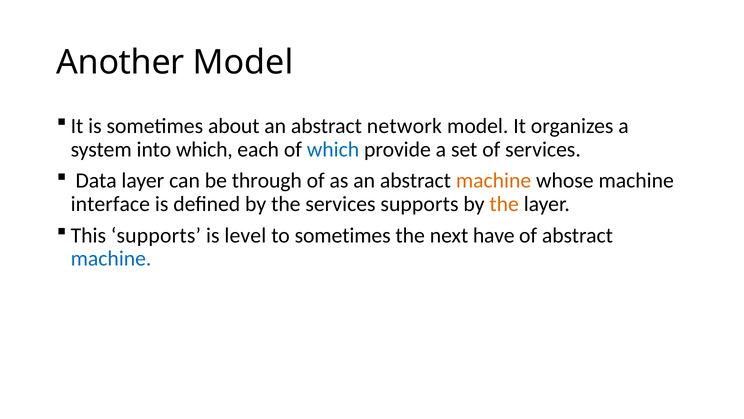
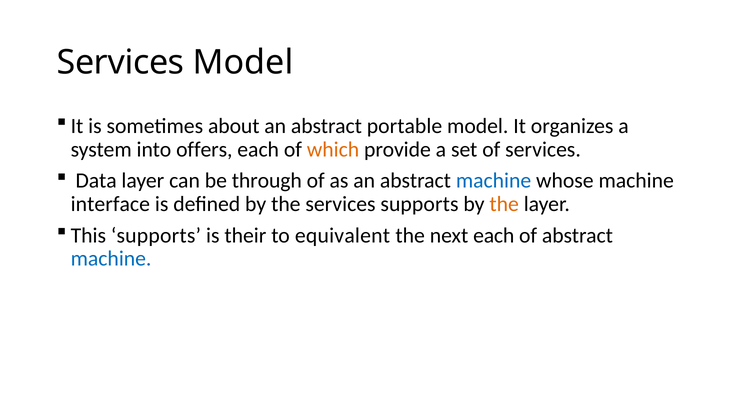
Another at (120, 62): Another -> Services
network: network -> portable
into which: which -> offers
which at (333, 149) colour: blue -> orange
machine at (494, 180) colour: orange -> blue
level: level -> their
to sometimes: sometimes -> equivalent
next have: have -> each
